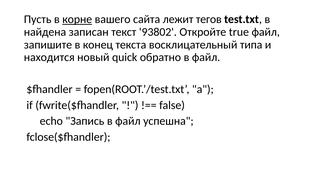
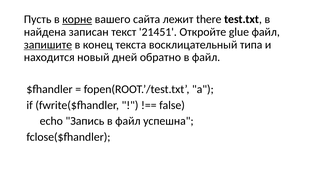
тегов: тегов -> there
93802: 93802 -> 21451
true: true -> glue
запишите underline: none -> present
quick: quick -> дней
